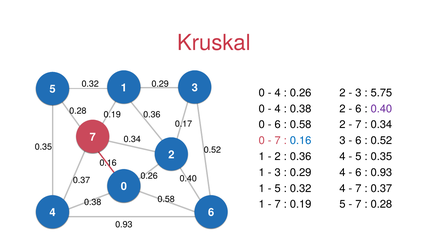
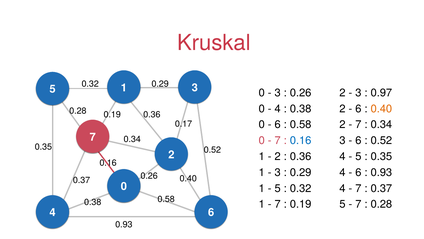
4 at (278, 93): 4 -> 3
5.75: 5.75 -> 0.97
0.40 at (381, 108) colour: purple -> orange
